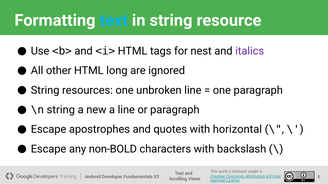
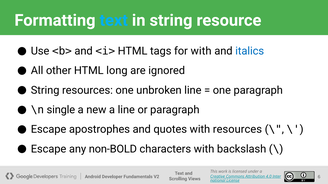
for nest: nest -> with
italics colour: purple -> blue
\n string: string -> single
with horizontal: horizontal -> resources
